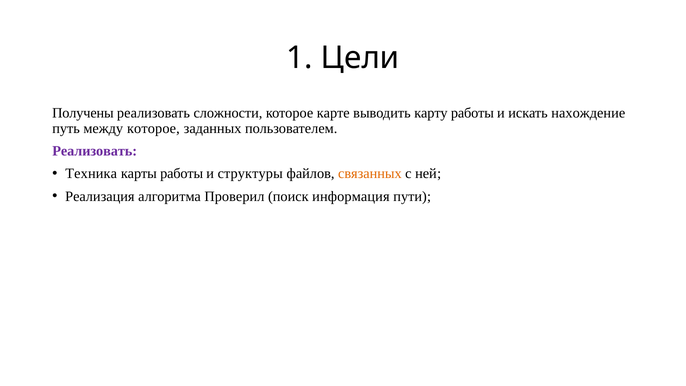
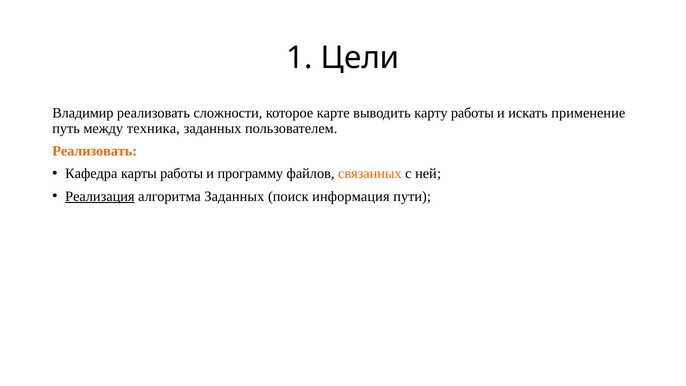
Получены: Получены -> Владимир
нахождение: нахождение -> применение
между которое: которое -> техника
Реализовать at (95, 151) colour: purple -> orange
Техника: Техника -> Кафедра
структуры: структуры -> программу
Реализация underline: none -> present
алгоритма Проверил: Проверил -> Заданных
